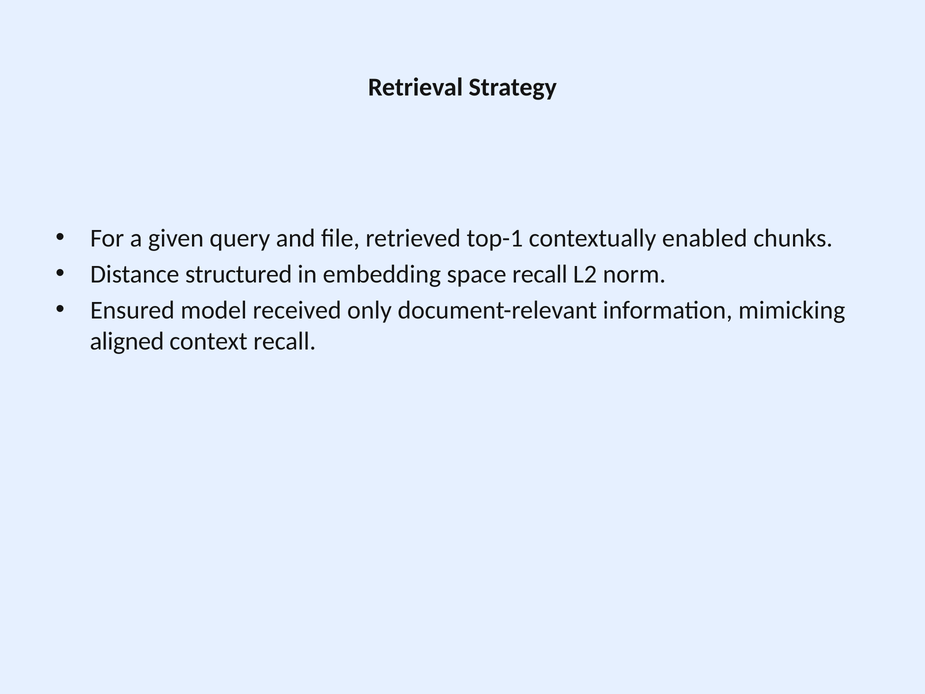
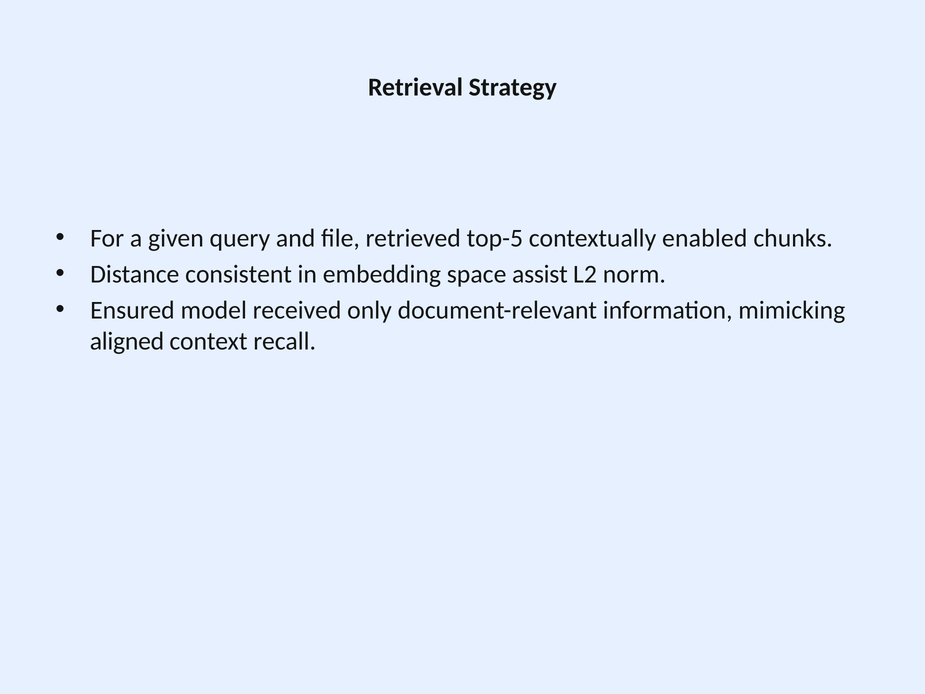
top-1: top-1 -> top-5
structured: structured -> consistent
space recall: recall -> assist
